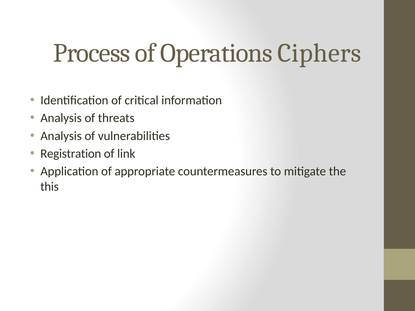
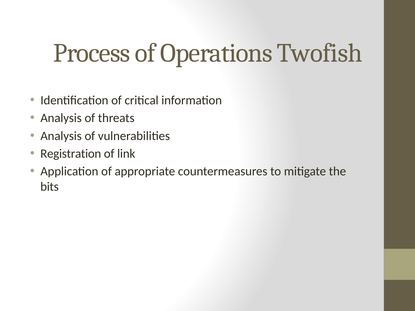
Ciphers: Ciphers -> Twofish
this: this -> bits
